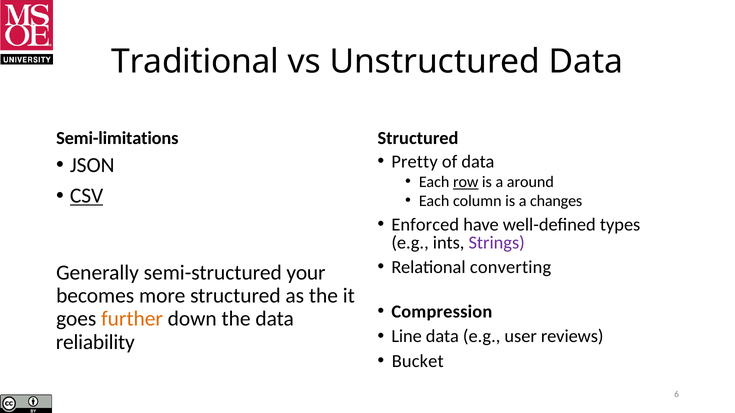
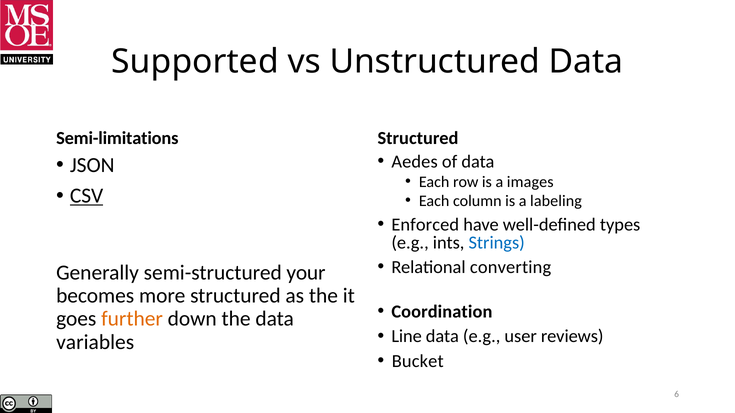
Traditional: Traditional -> Supported
Pretty: Pretty -> Aedes
row underline: present -> none
around: around -> images
changes: changes -> labeling
Strings colour: purple -> blue
Compression: Compression -> Coordination
reliability: reliability -> variables
